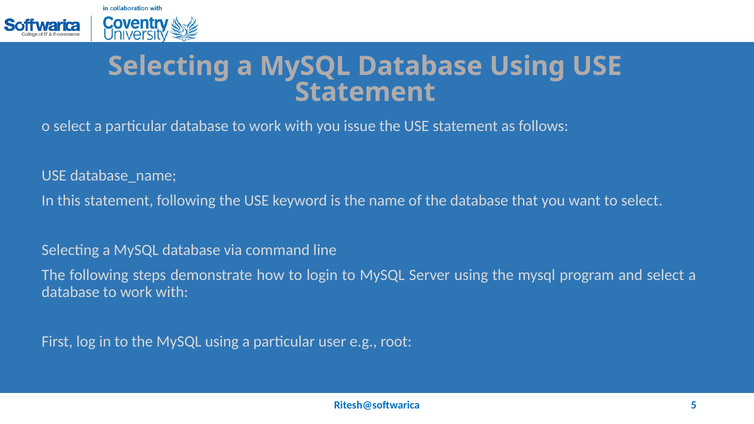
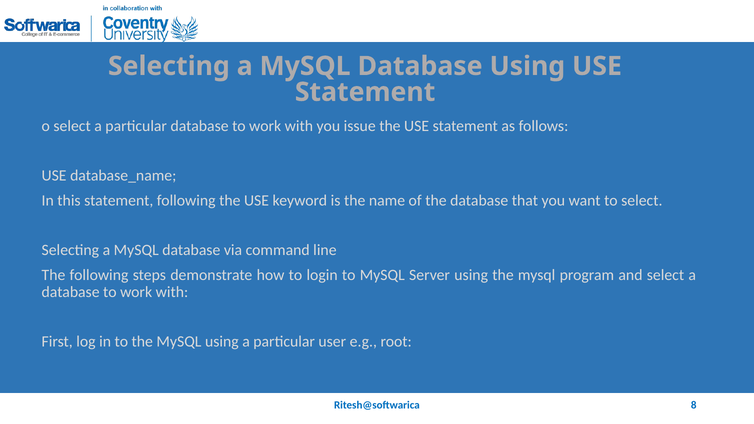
5: 5 -> 8
